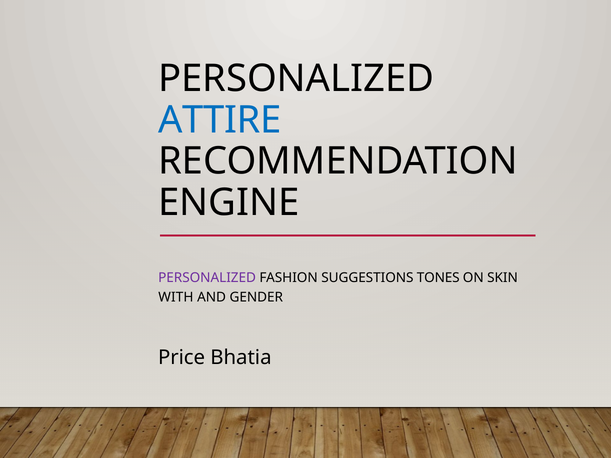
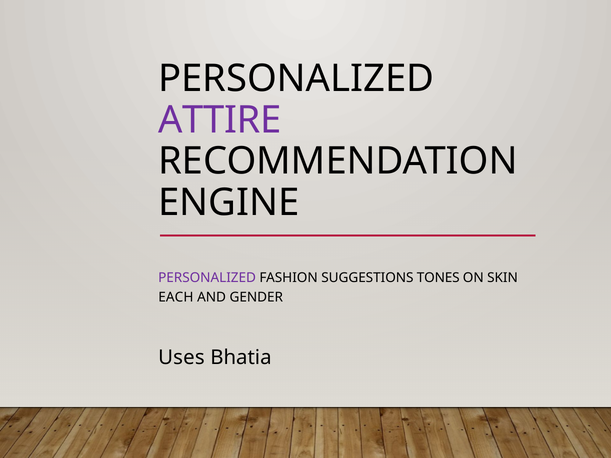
ATTIRE colour: blue -> purple
WITH: WITH -> EACH
Price: Price -> Uses
